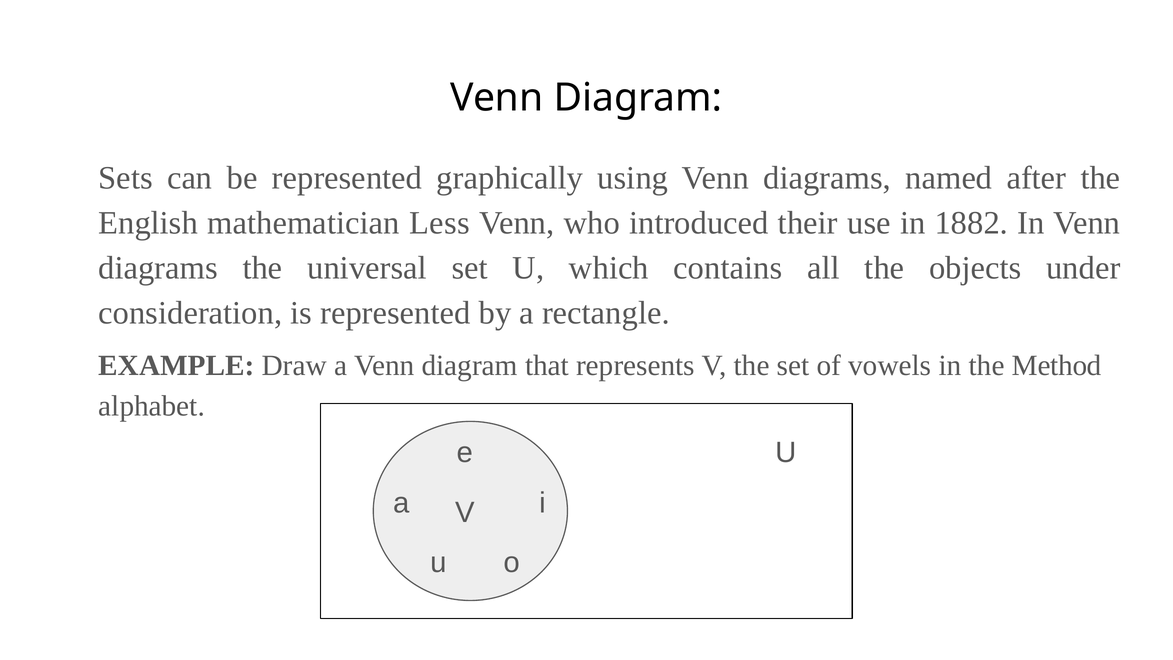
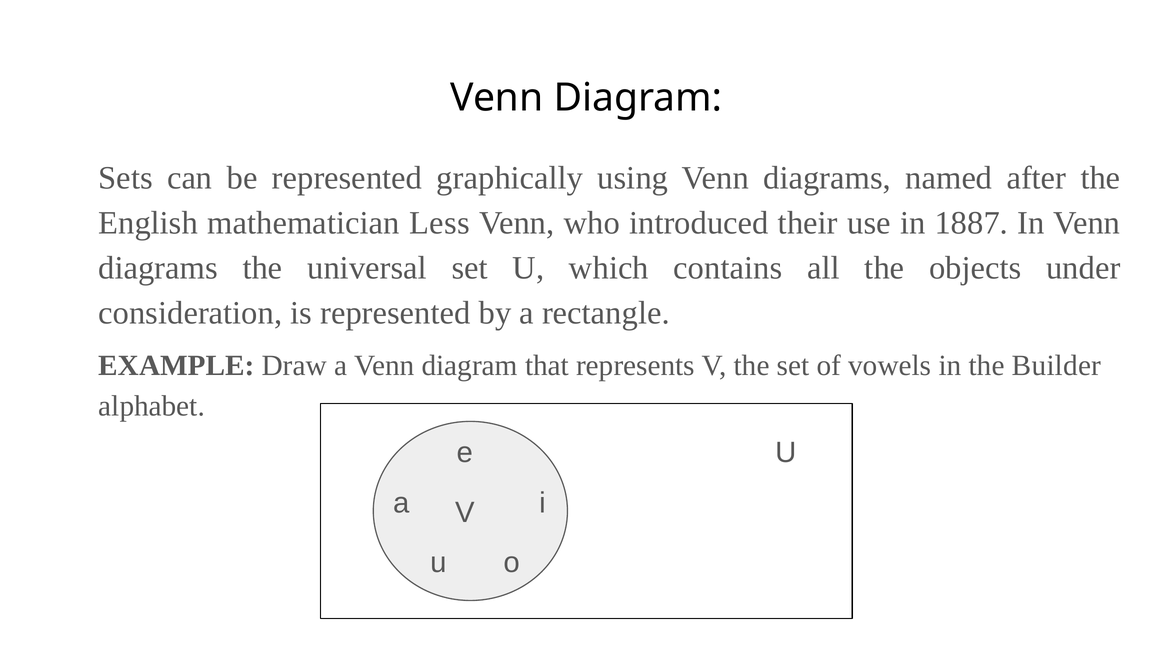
1882: 1882 -> 1887
Method: Method -> Builder
